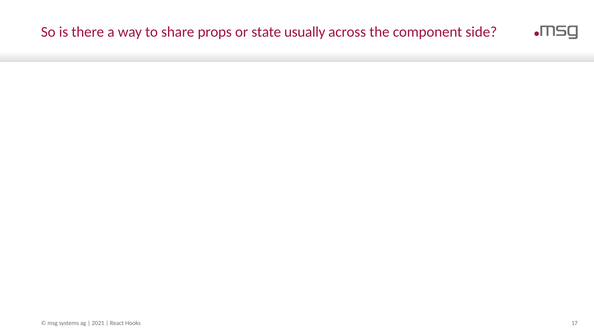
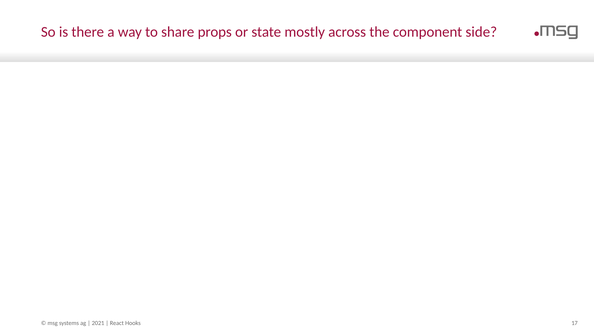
usually: usually -> mostly
